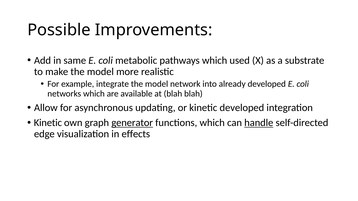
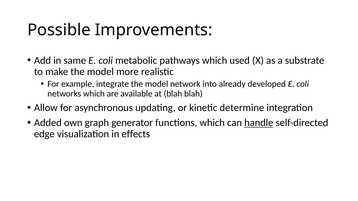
kinetic developed: developed -> determine
Kinetic at (48, 123): Kinetic -> Added
generator underline: present -> none
